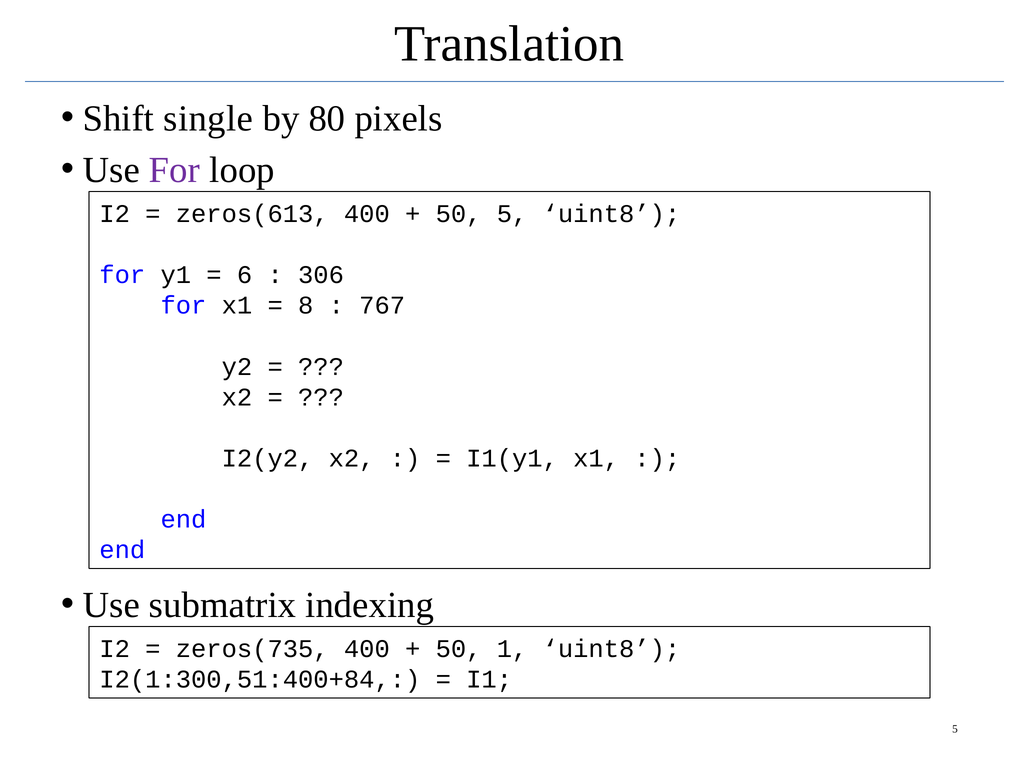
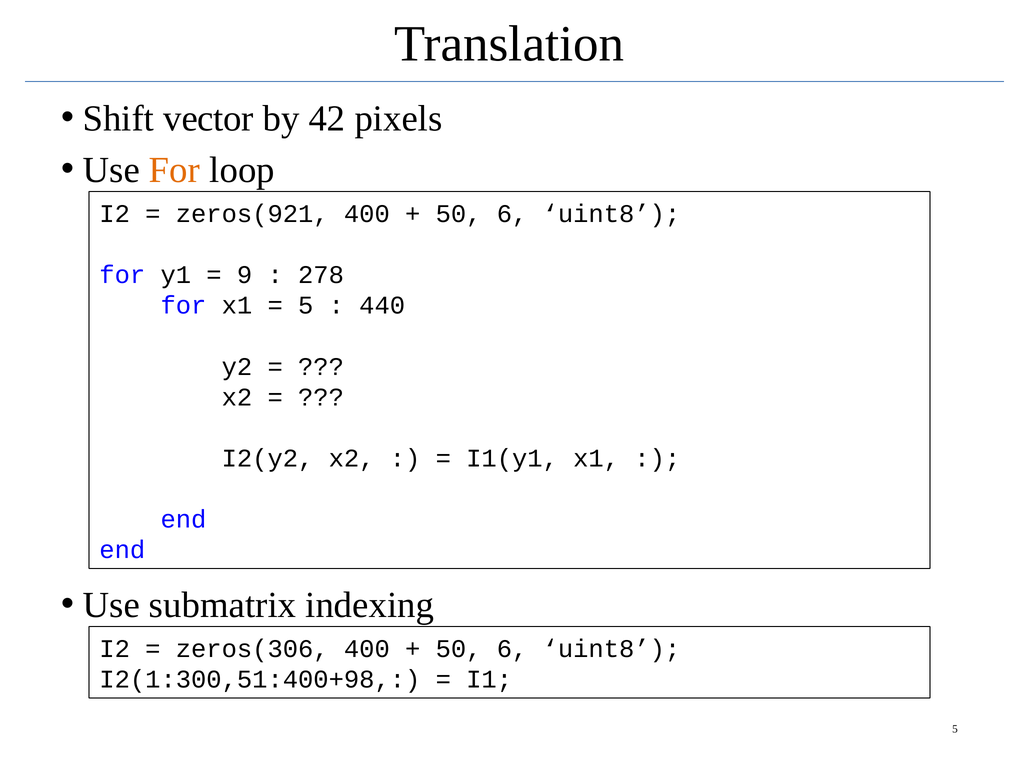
single: single -> vector
80: 80 -> 42
For at (175, 170) colour: purple -> orange
zeros(613: zeros(613 -> zeros(921
5 at (512, 214): 5 -> 6
6: 6 -> 9
306: 306 -> 278
8 at (306, 306): 8 -> 5
767: 767 -> 440
zeros(735: zeros(735 -> zeros(306
1 at (512, 649): 1 -> 6
I2(1:300,51:400+84: I2(1:300,51:400+84 -> I2(1:300,51:400+98
